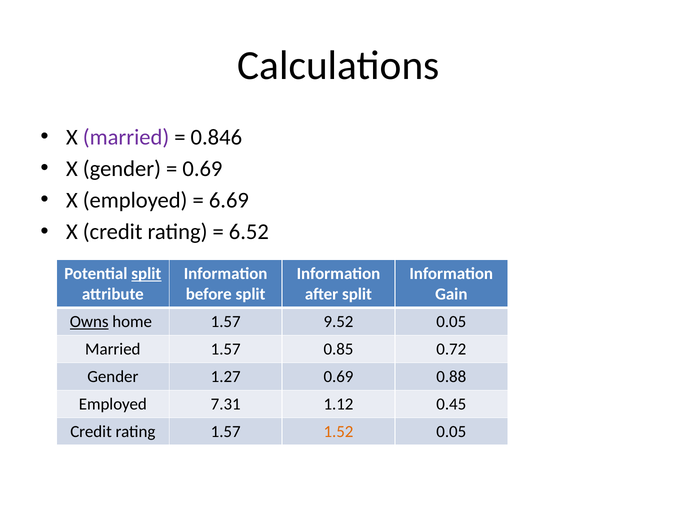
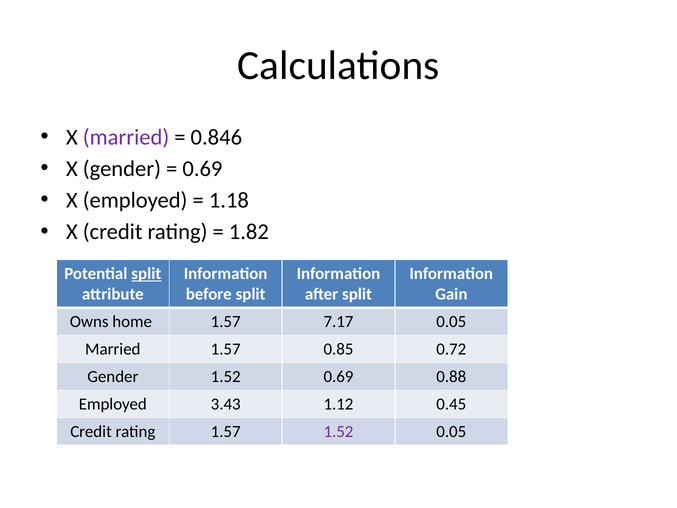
6.69: 6.69 -> 1.18
6.52: 6.52 -> 1.82
Owns underline: present -> none
9.52: 9.52 -> 7.17
Gender 1.27: 1.27 -> 1.52
7.31: 7.31 -> 3.43
1.52 at (338, 431) colour: orange -> purple
